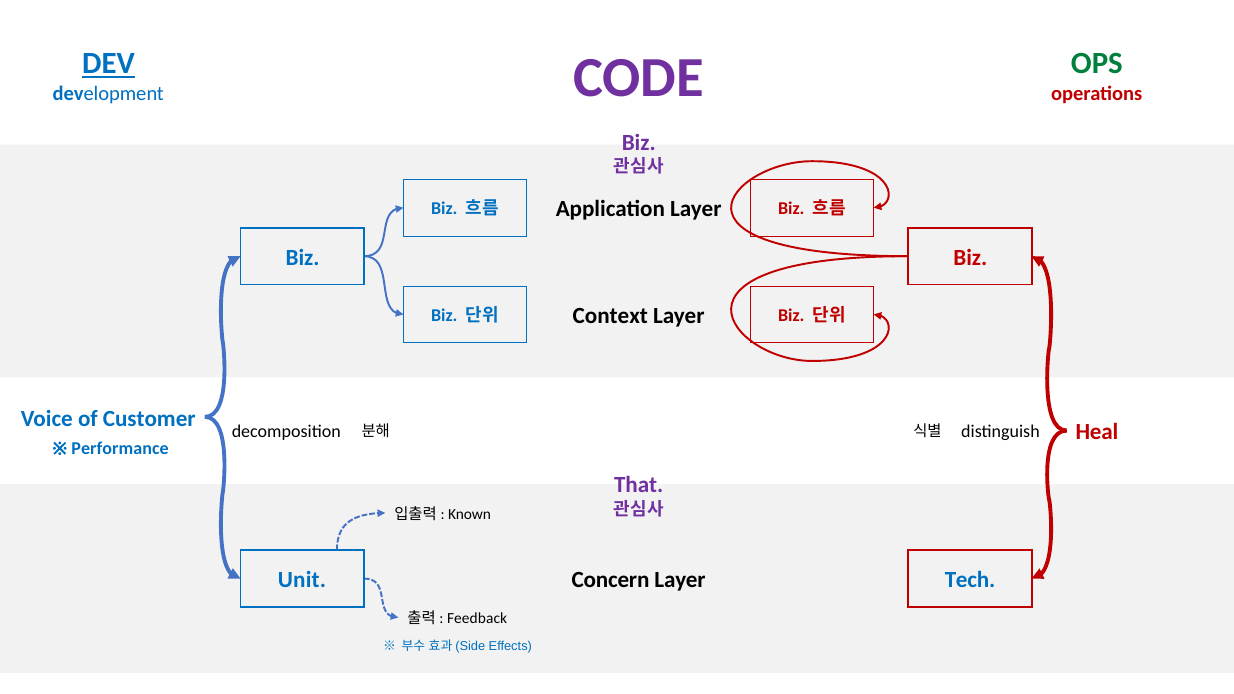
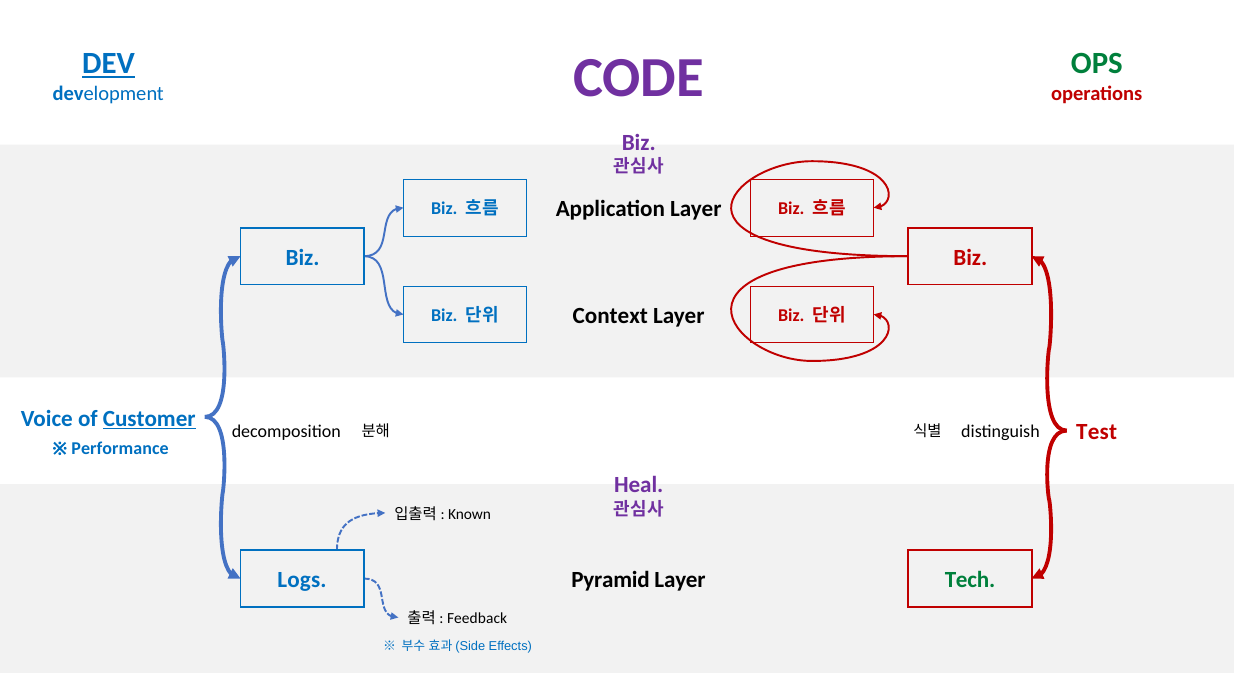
Customer underline: none -> present
Heal: Heal -> Test
That: That -> Heal
Unit: Unit -> Logs
Concern: Concern -> Pyramid
Tech colour: blue -> green
